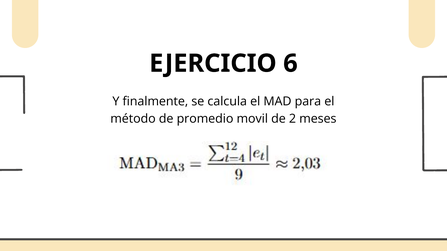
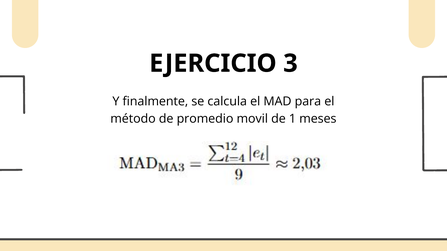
6: 6 -> 3
2: 2 -> 1
